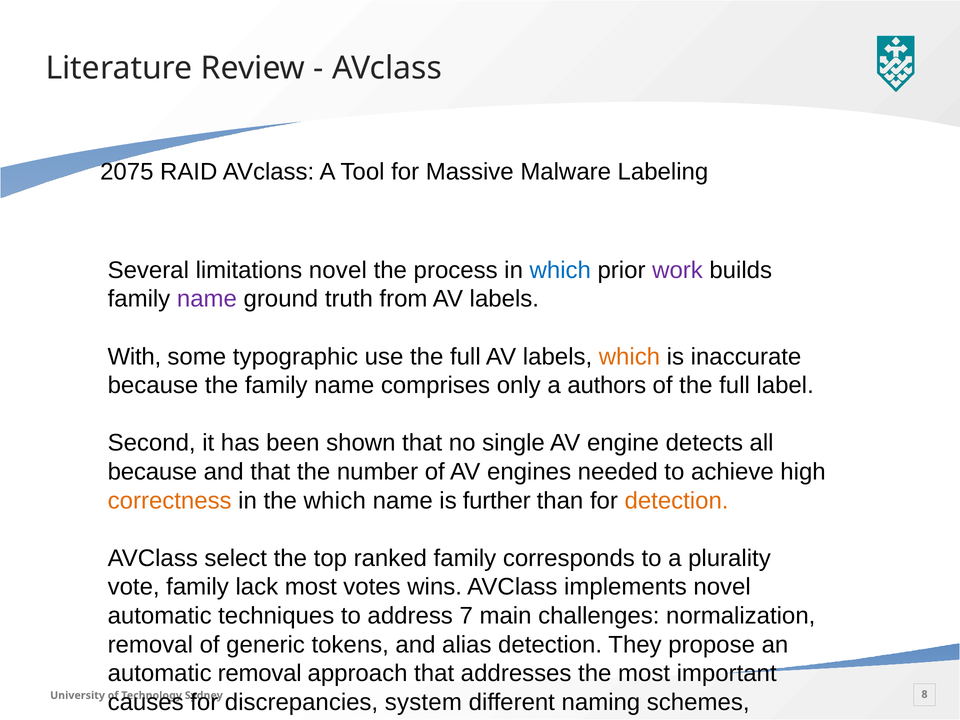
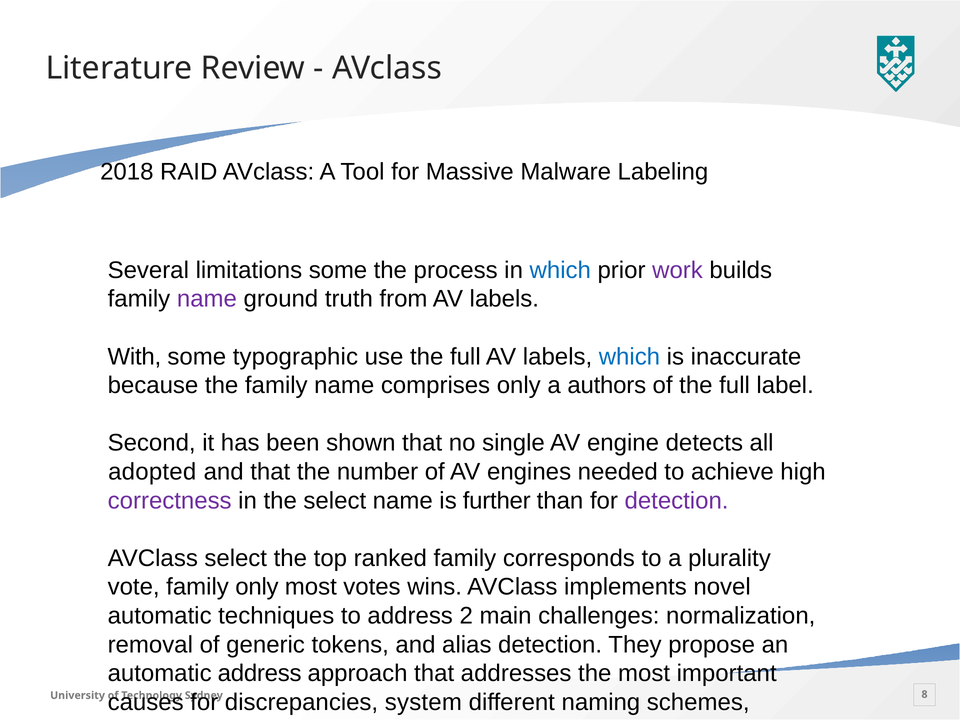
2075: 2075 -> 2018
limitations novel: novel -> some
which at (629, 357) colour: orange -> blue
because at (152, 472): because -> adopted
correctness colour: orange -> purple
the which: which -> select
detection at (677, 501) colour: orange -> purple
family lack: lack -> only
7: 7 -> 2
automatic removal: removal -> address
